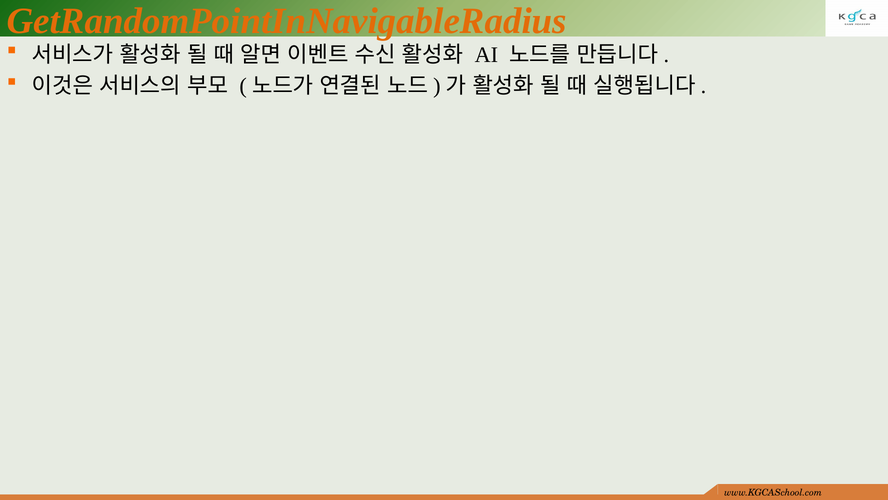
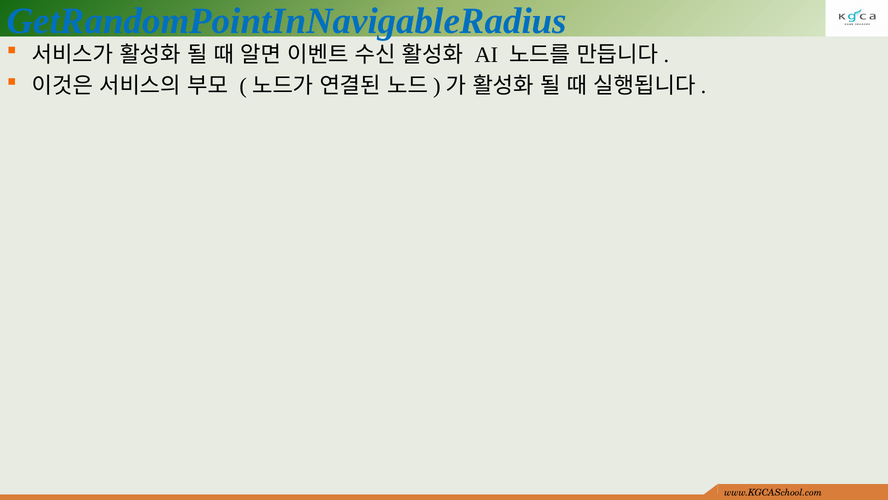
GetRandomPointInNavigableRadius colour: orange -> blue
